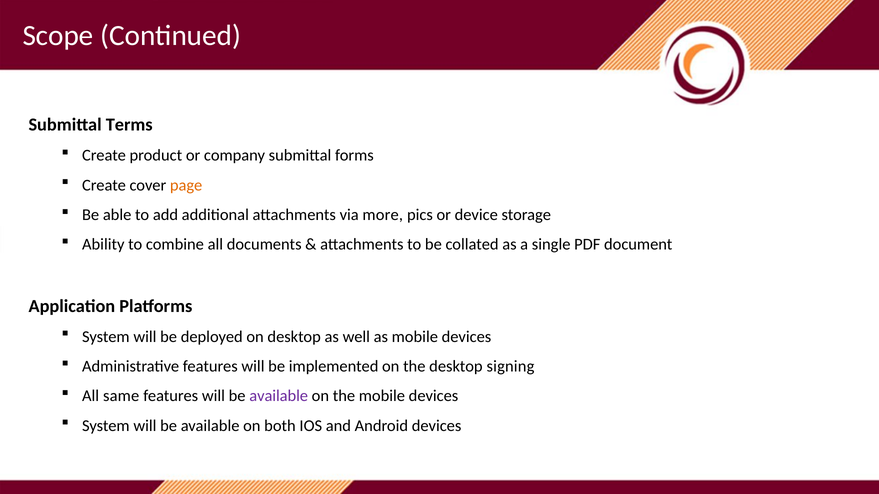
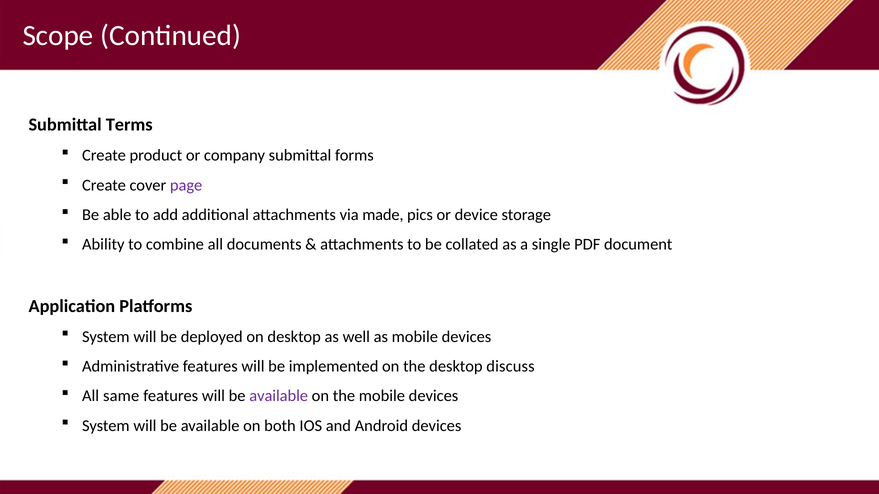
page colour: orange -> purple
more: more -> made
signing: signing -> discuss
